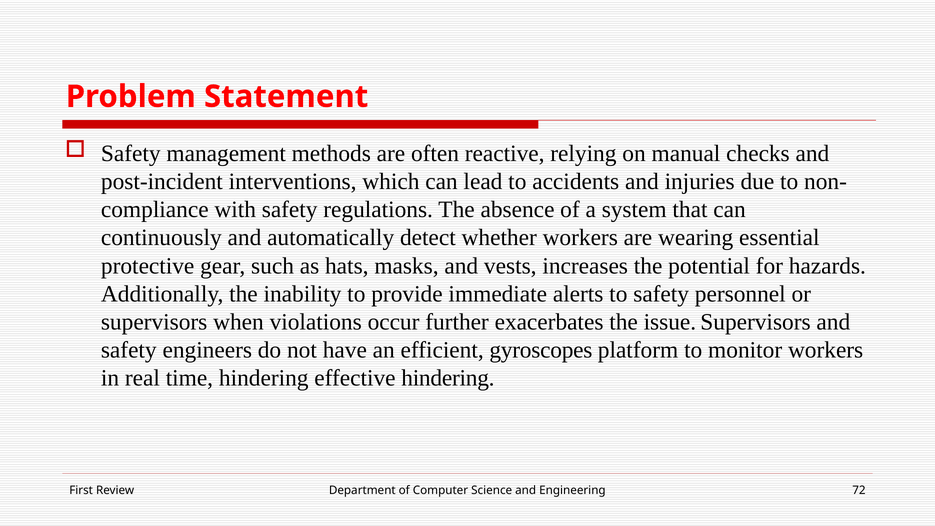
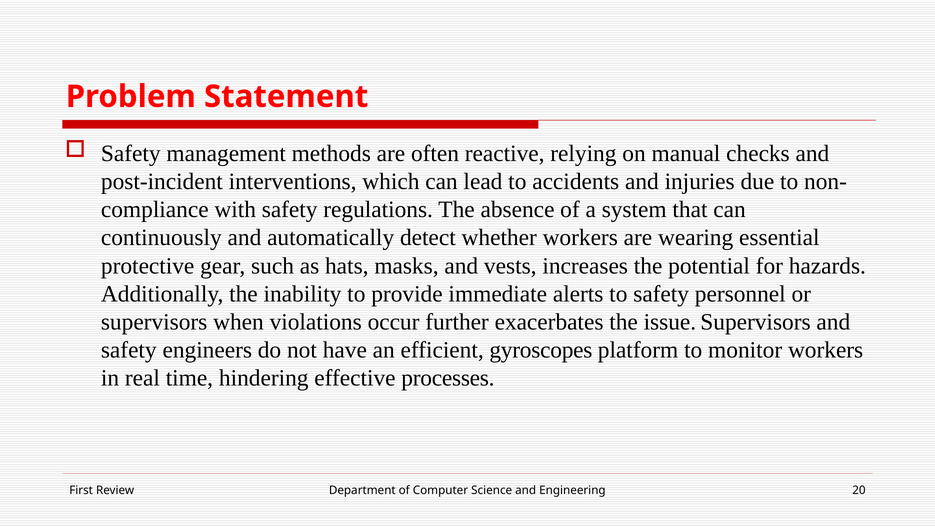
effective hindering: hindering -> processes
72: 72 -> 20
